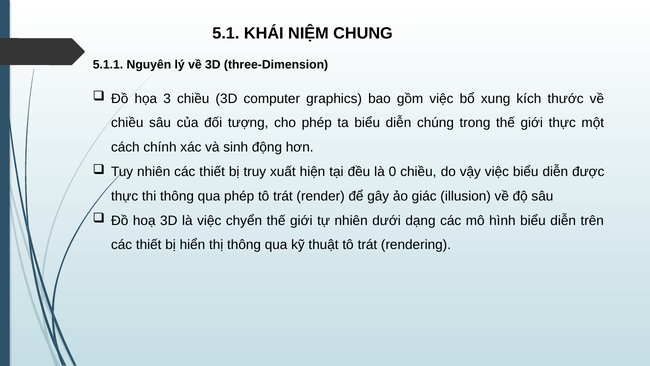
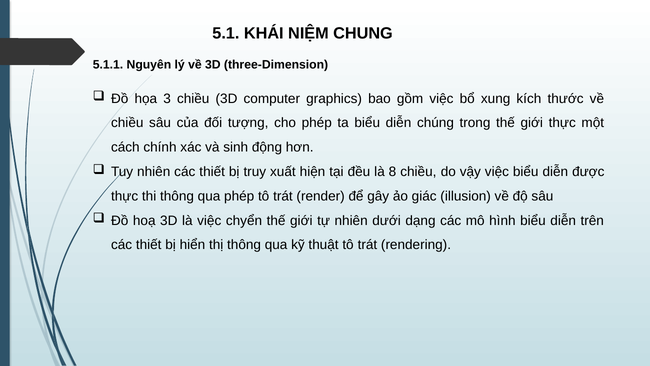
0: 0 -> 8
